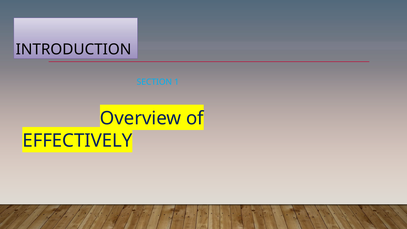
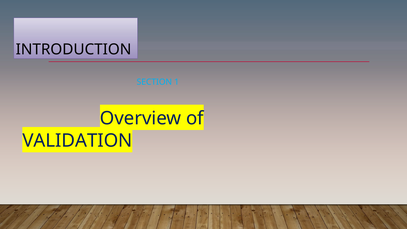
EFFECTIVELY: EFFECTIVELY -> VALIDATION
